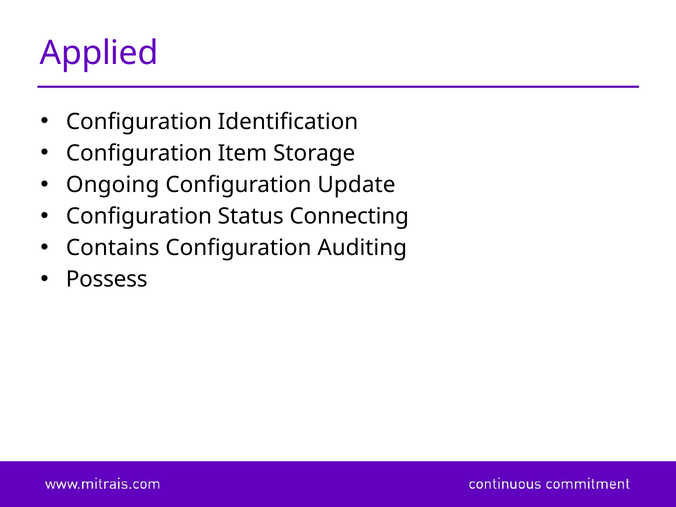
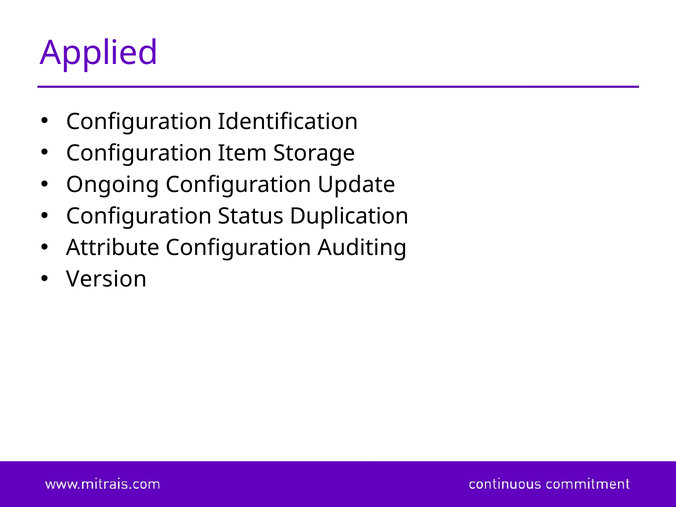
Connecting: Connecting -> Duplication
Contains: Contains -> Attribute
Possess: Possess -> Version
